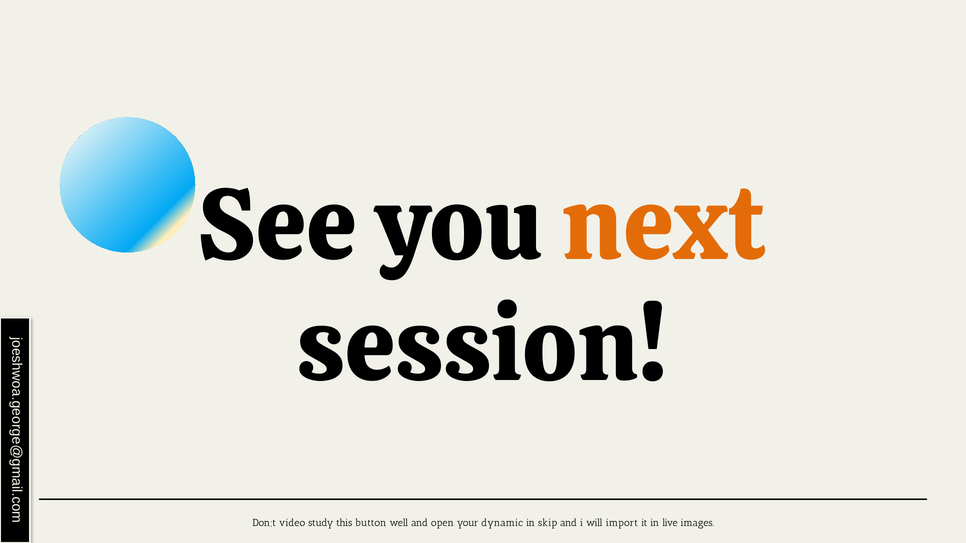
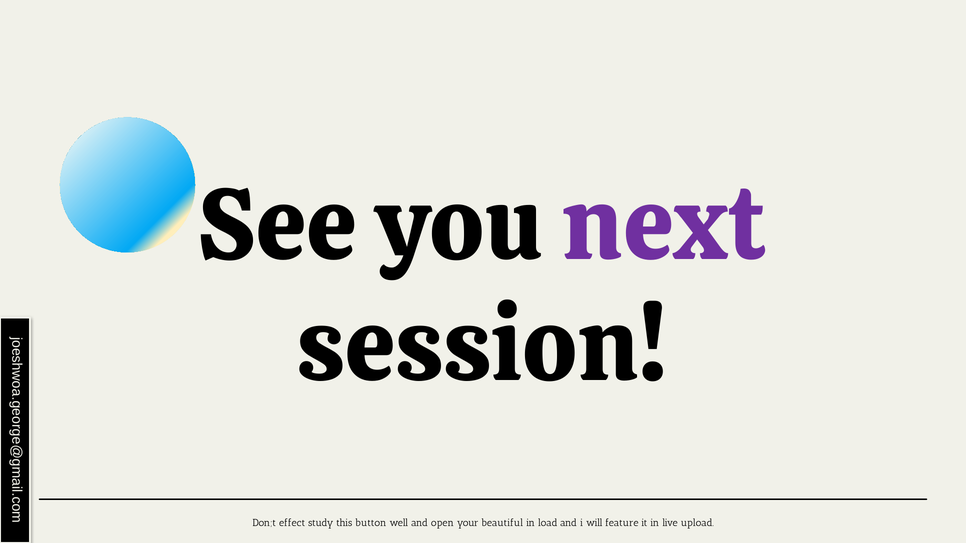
next colour: orange -> purple
video: video -> effect
dynamic: dynamic -> beautiful
skip: skip -> load
import: import -> feature
images: images -> upload
